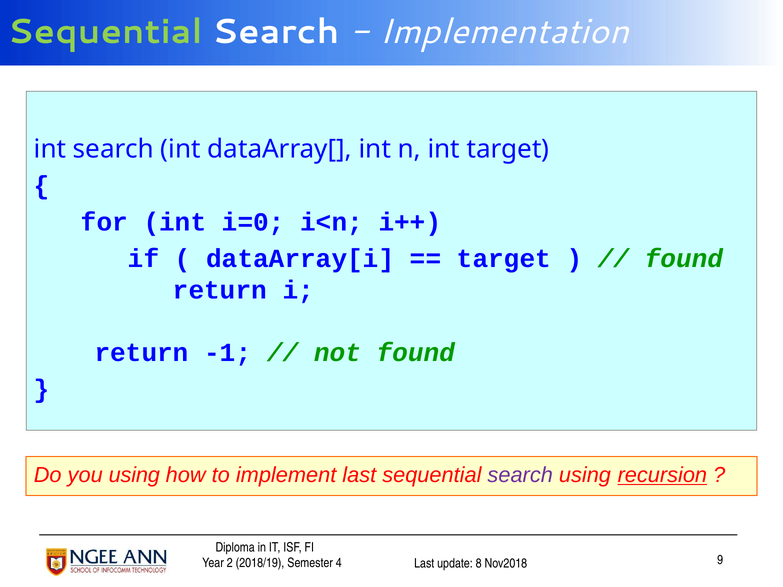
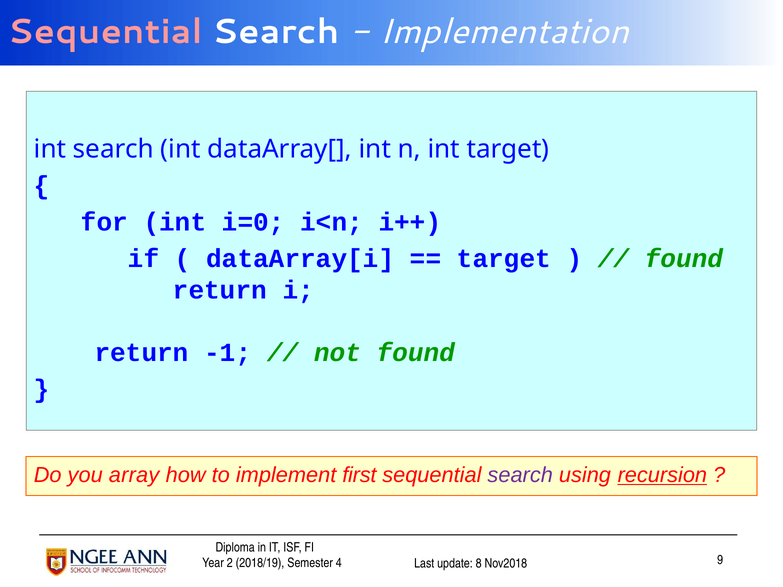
Sequential at (105, 32) colour: light green -> pink
you using: using -> array
implement last: last -> first
